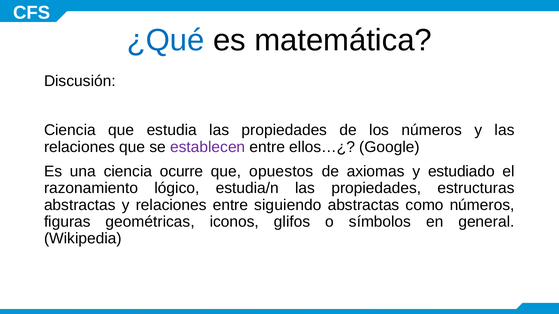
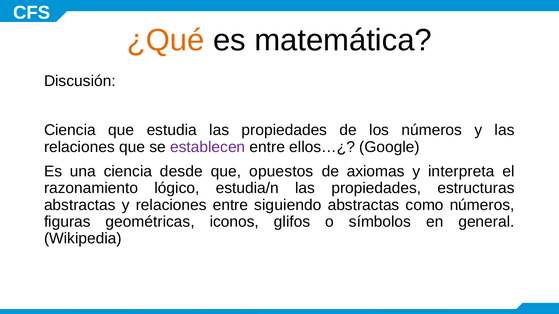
¿Qué colour: blue -> orange
ocurre: ocurre -> desde
estudiado: estudiado -> interpreta
